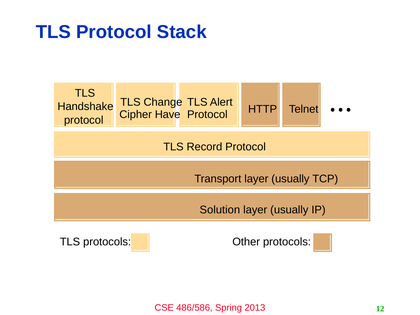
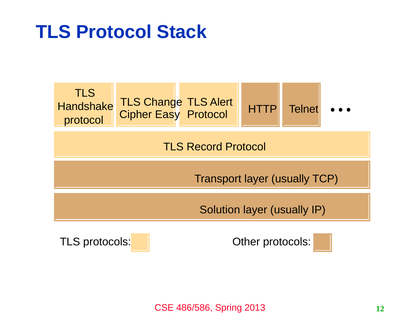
Have: Have -> Easy
